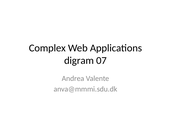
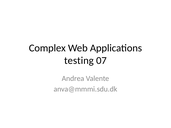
digram: digram -> testing
